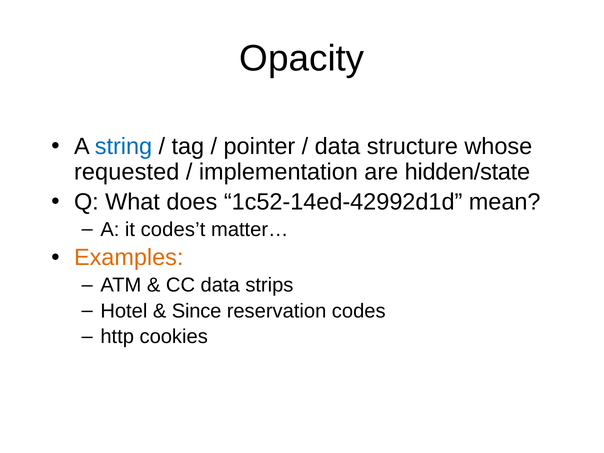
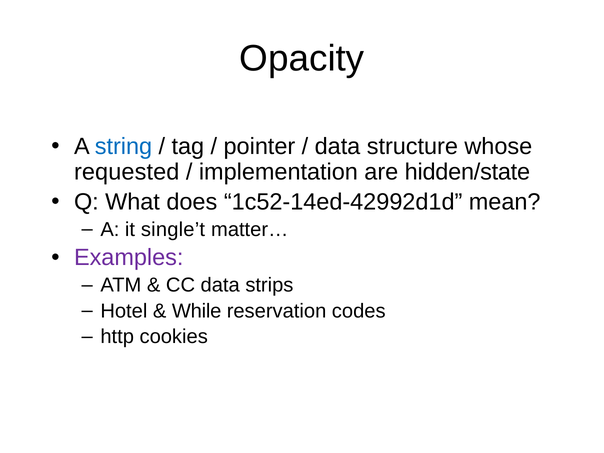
codes’t: codes’t -> single’t
Examples colour: orange -> purple
Since: Since -> While
